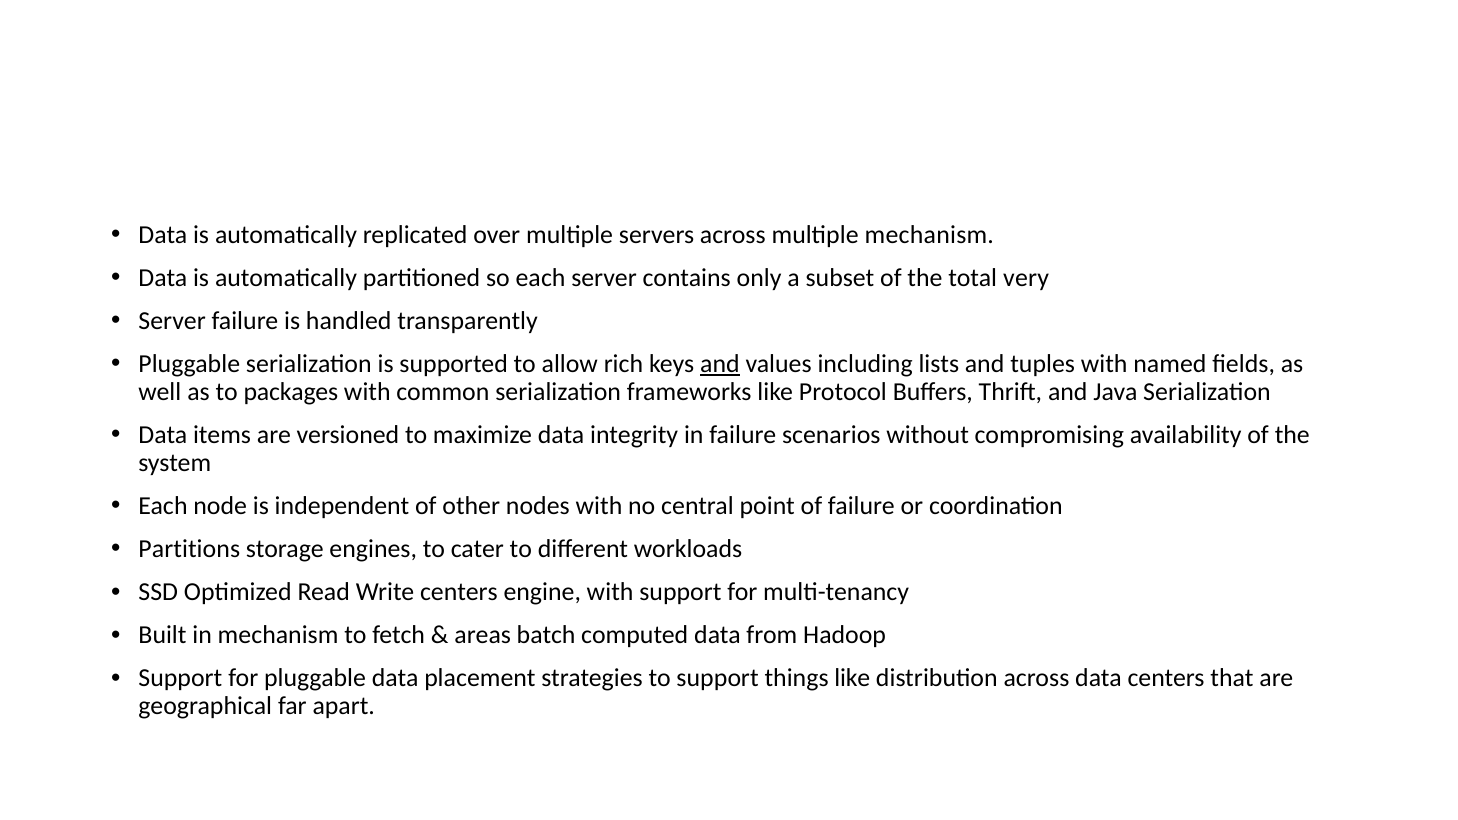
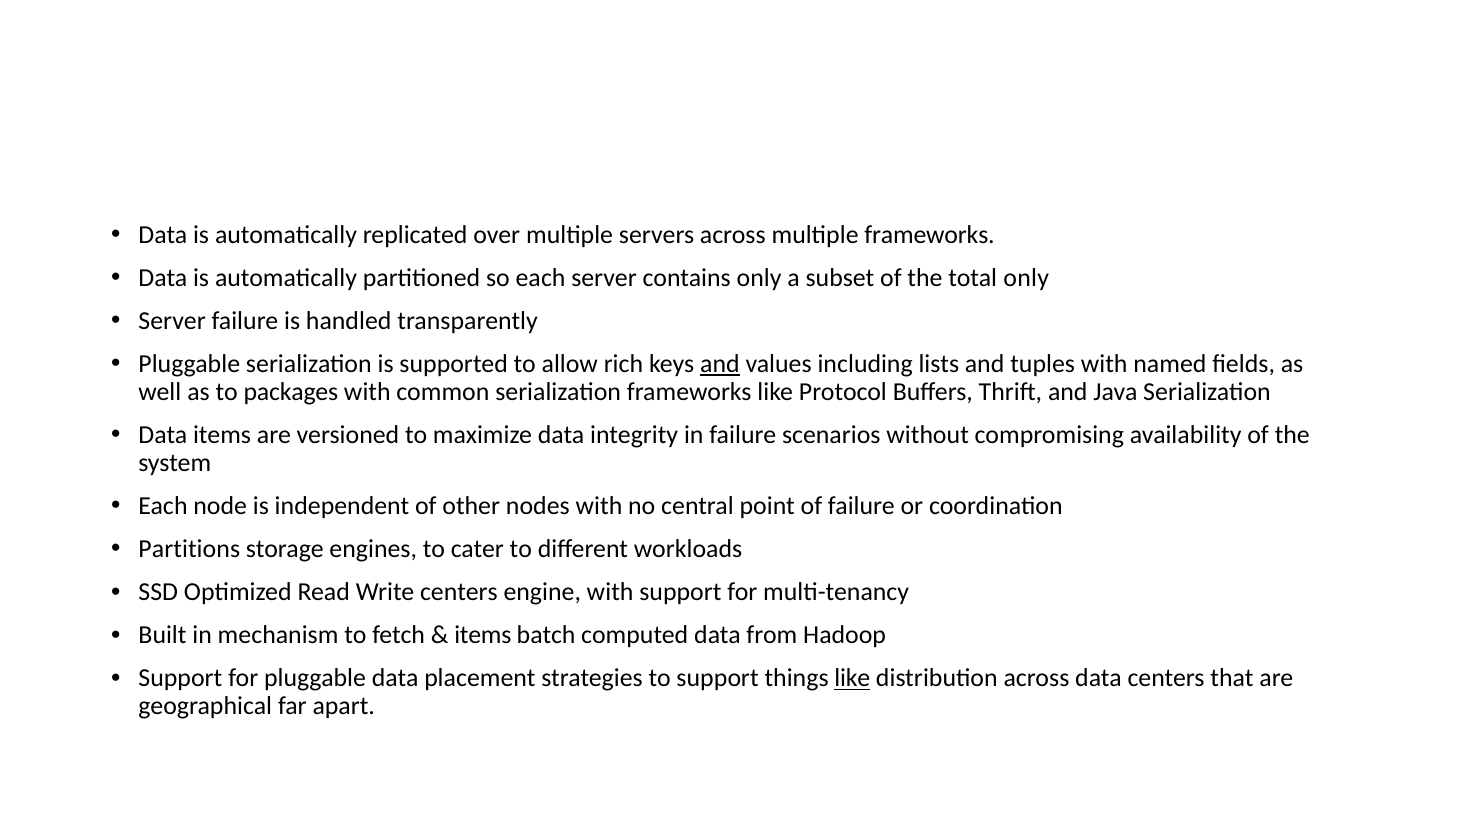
multiple mechanism: mechanism -> frameworks
total very: very -> only
areas at (483, 635): areas -> items
like at (852, 679) underline: none -> present
